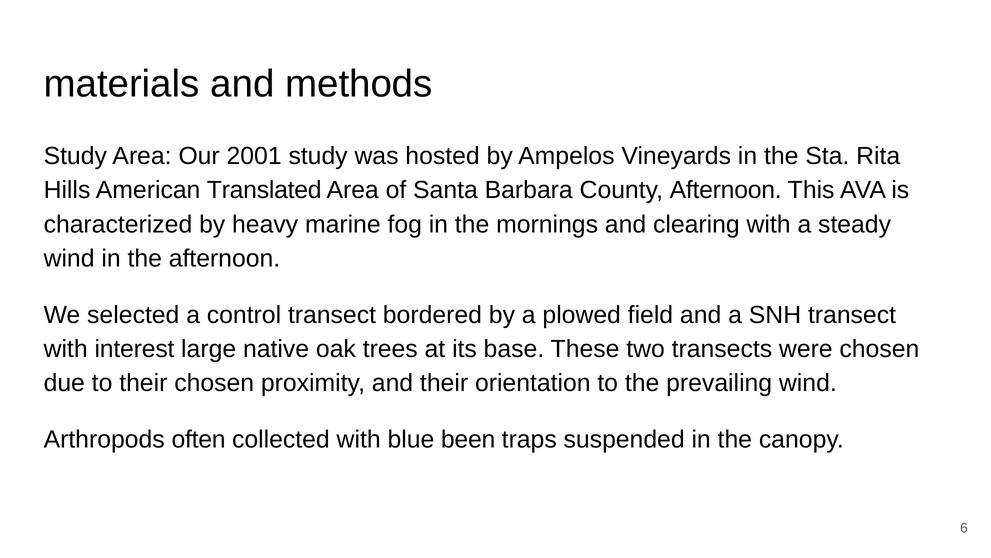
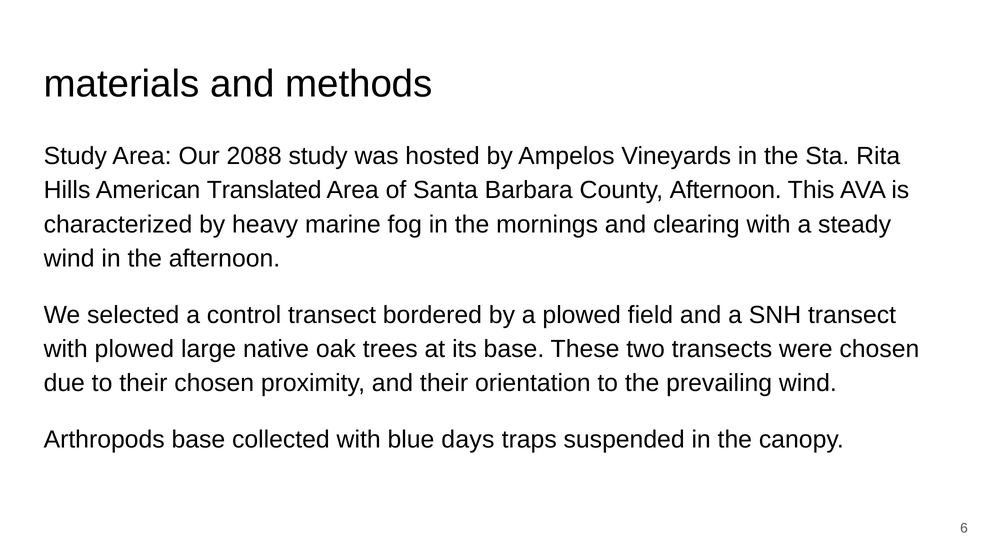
2001: 2001 -> 2088
with interest: interest -> plowed
Arthropods often: often -> base
been: been -> days
